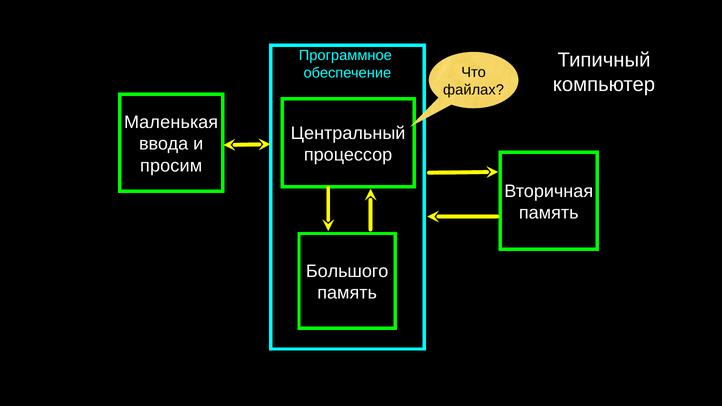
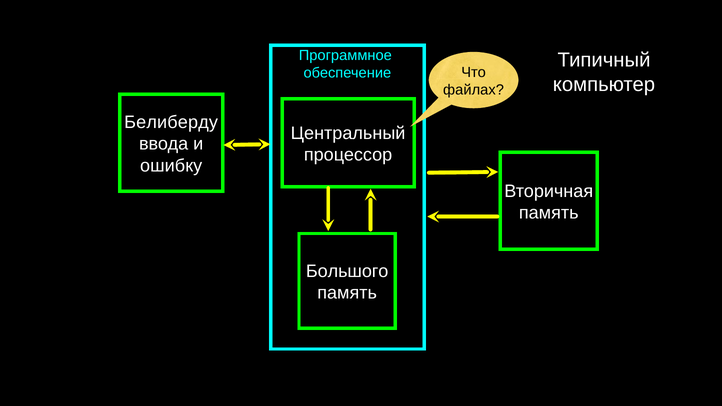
Маленькая: Маленькая -> Белиберду
просим: просим -> ошибку
